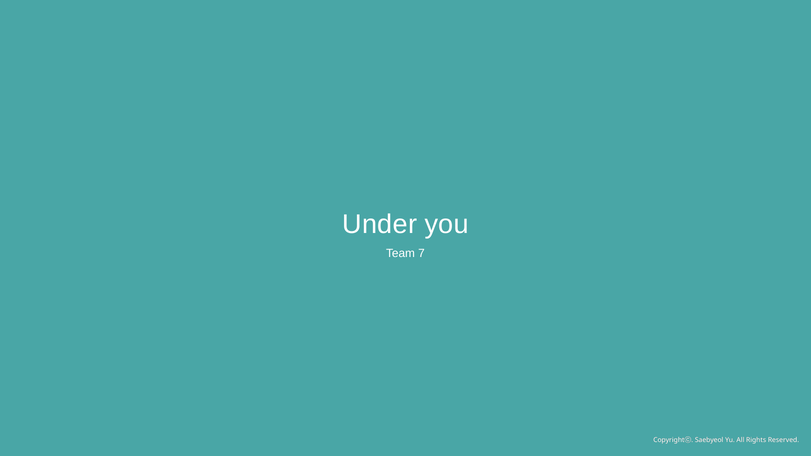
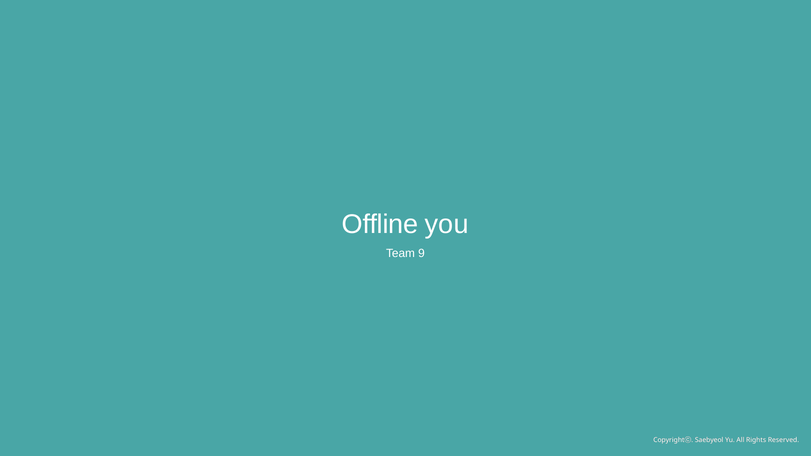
Under: Under -> Offline
7: 7 -> 9
